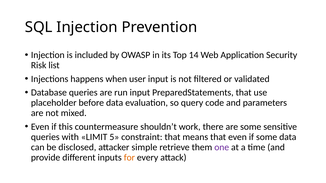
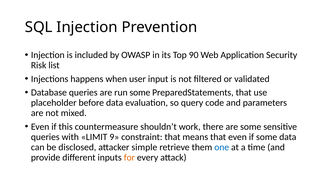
14: 14 -> 90
run input: input -> some
5: 5 -> 9
one colour: purple -> blue
